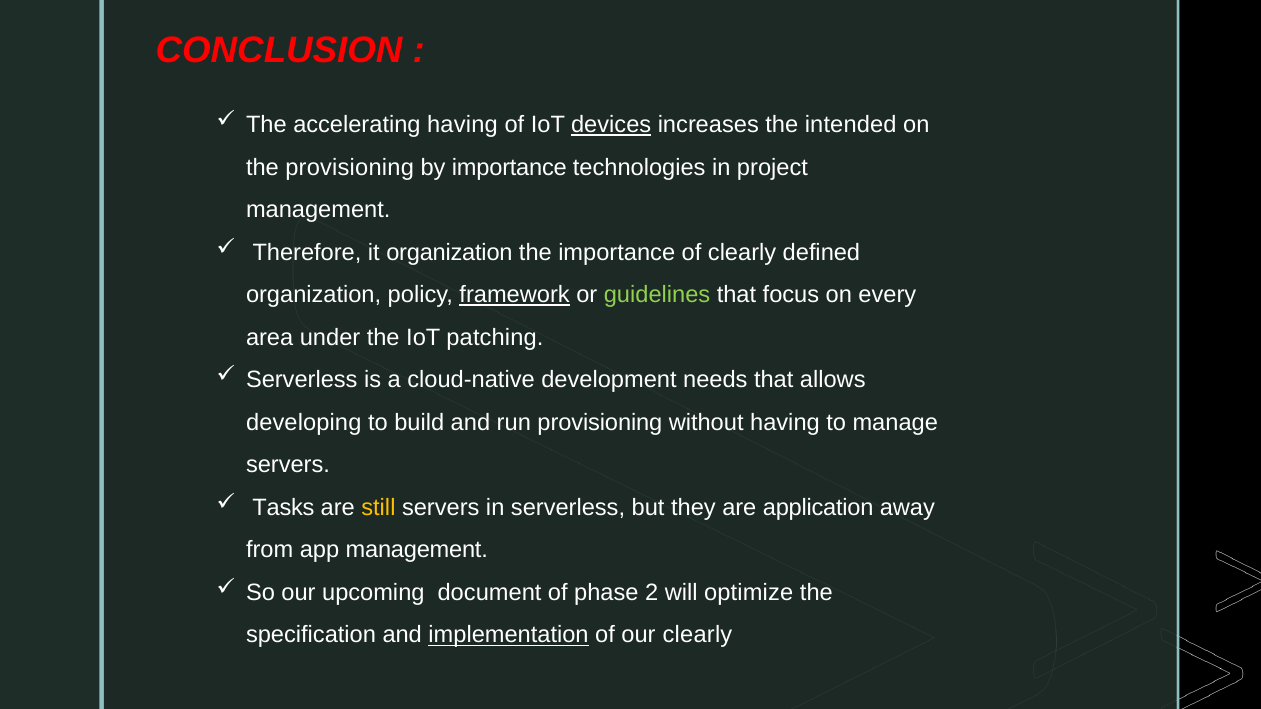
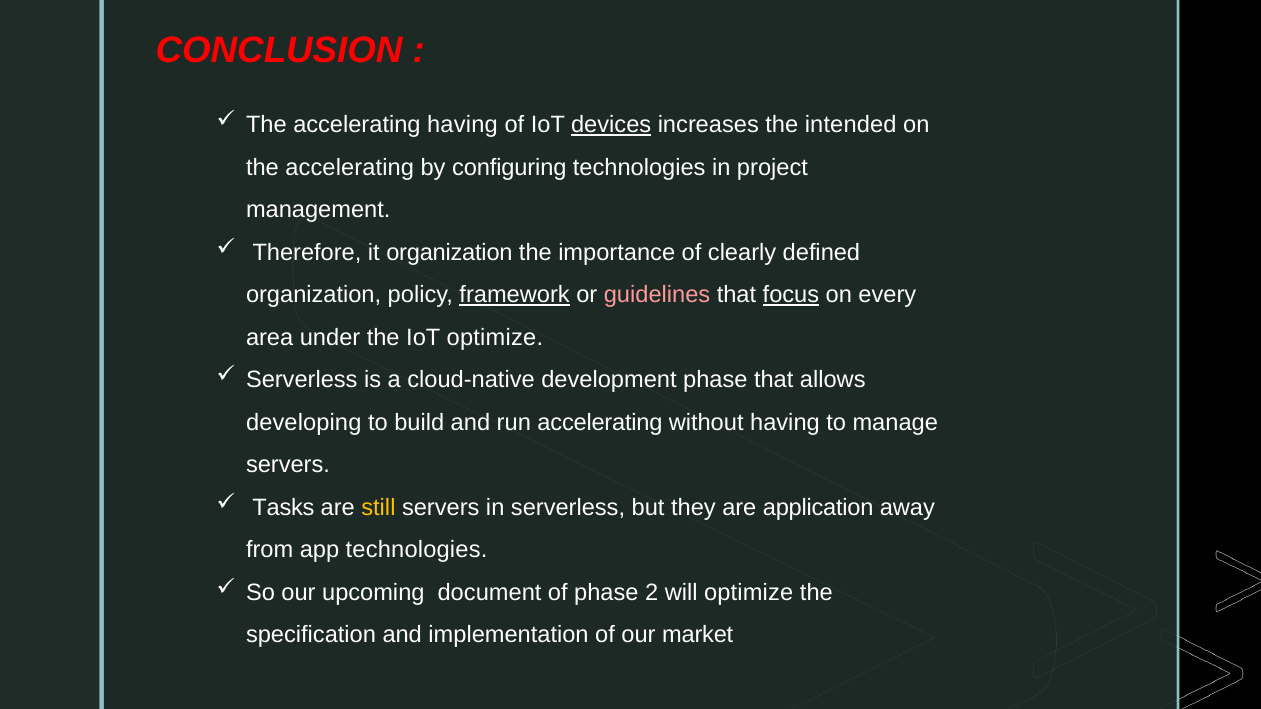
provisioning at (350, 167): provisioning -> accelerating
by importance: importance -> configuring
guidelines colour: light green -> pink
focus underline: none -> present
IoT patching: patching -> optimize
development needs: needs -> phase
run provisioning: provisioning -> accelerating
app management: management -> technologies
implementation underline: present -> none
our clearly: clearly -> market
